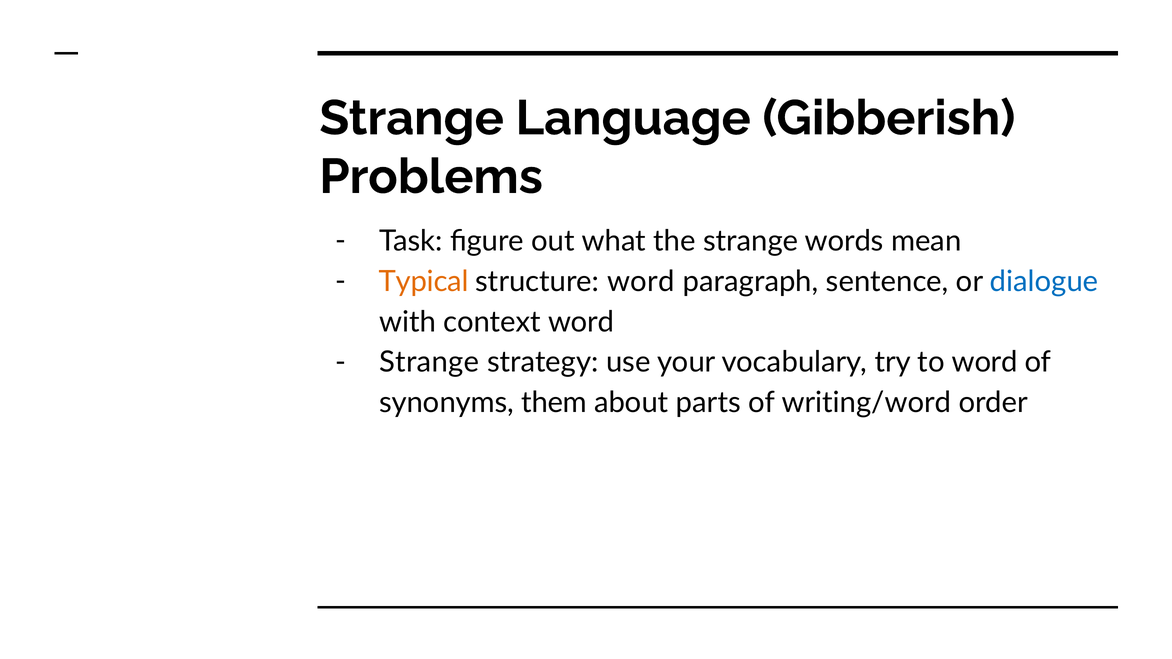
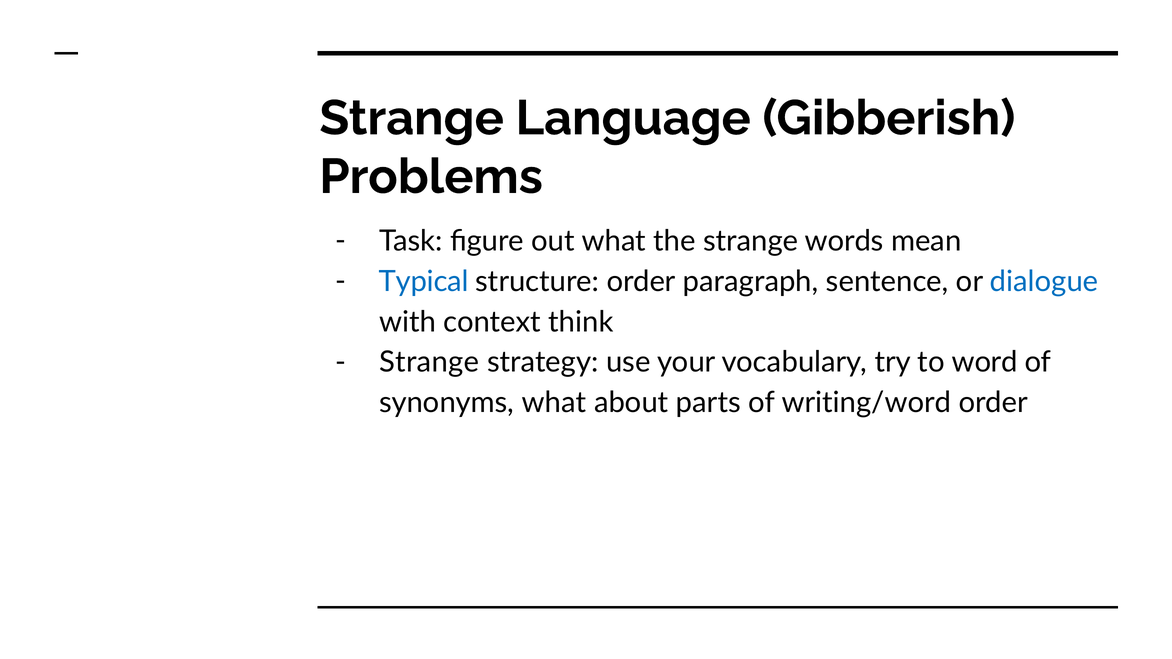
Typical colour: orange -> blue
structure word: word -> order
context word: word -> think
synonyms them: them -> what
